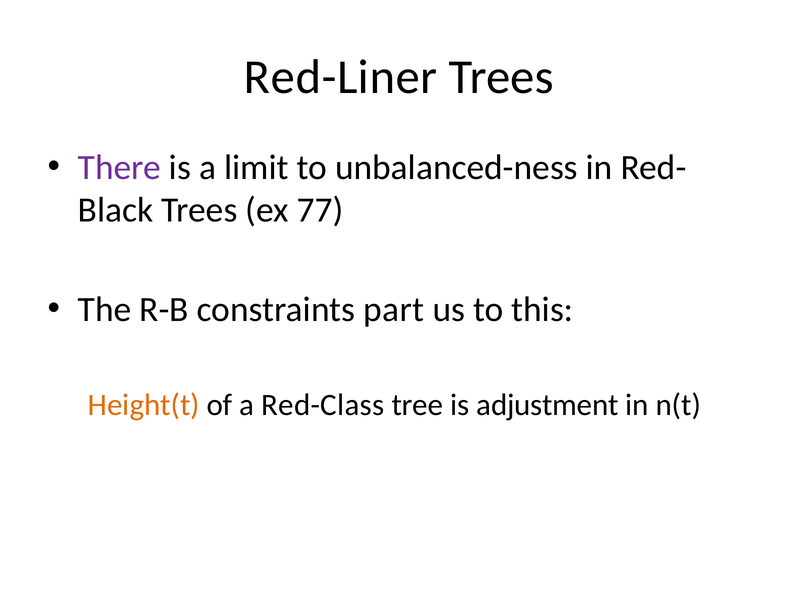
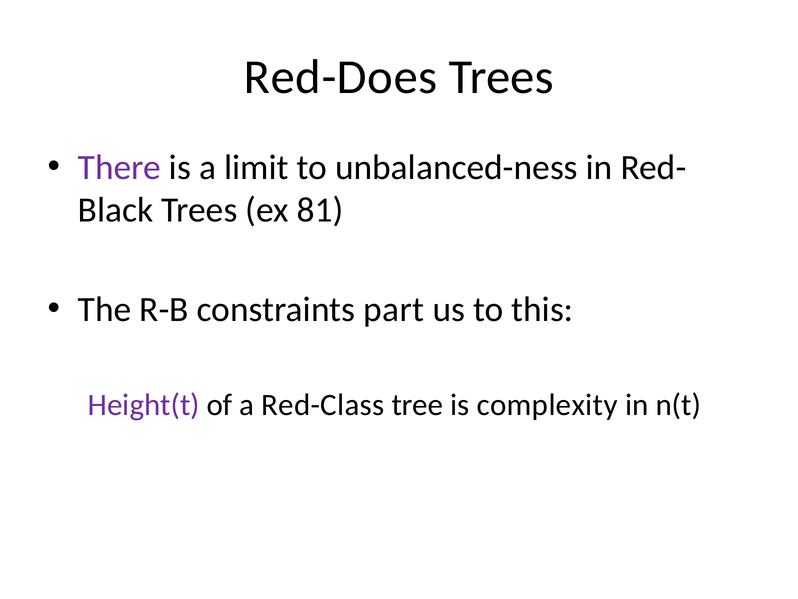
Red-Liner: Red-Liner -> Red-Does
77: 77 -> 81
Height(t colour: orange -> purple
adjustment: adjustment -> complexity
